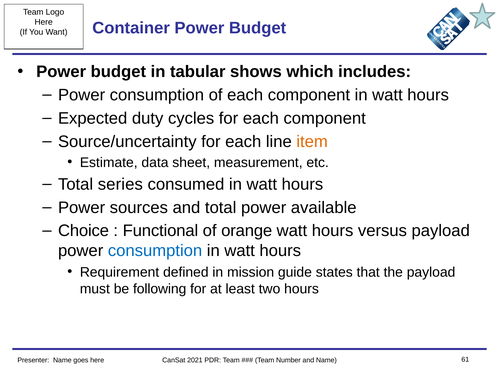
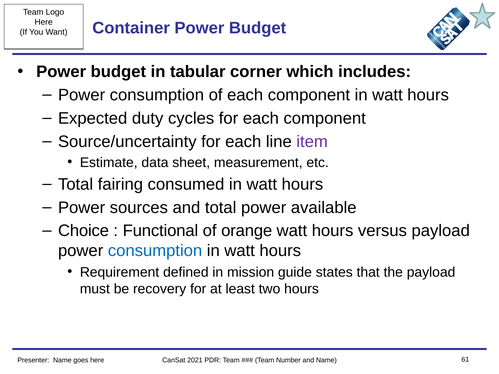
shows: shows -> corner
item colour: orange -> purple
series: series -> fairing
following: following -> recovery
